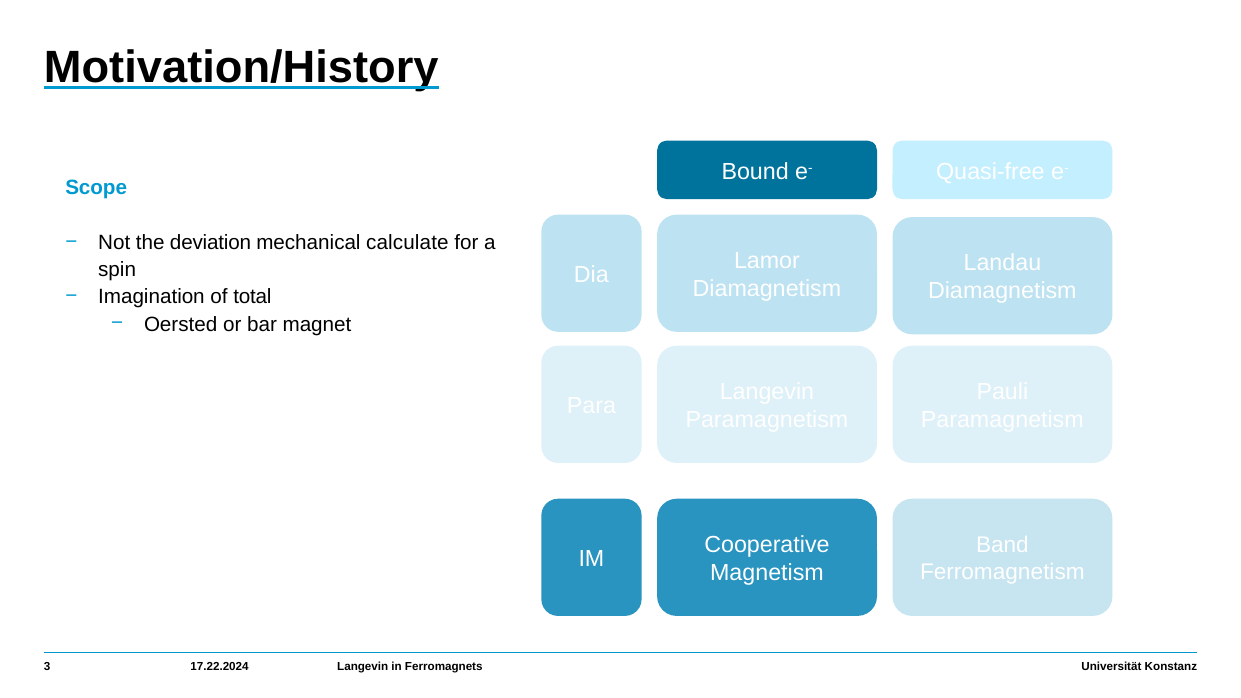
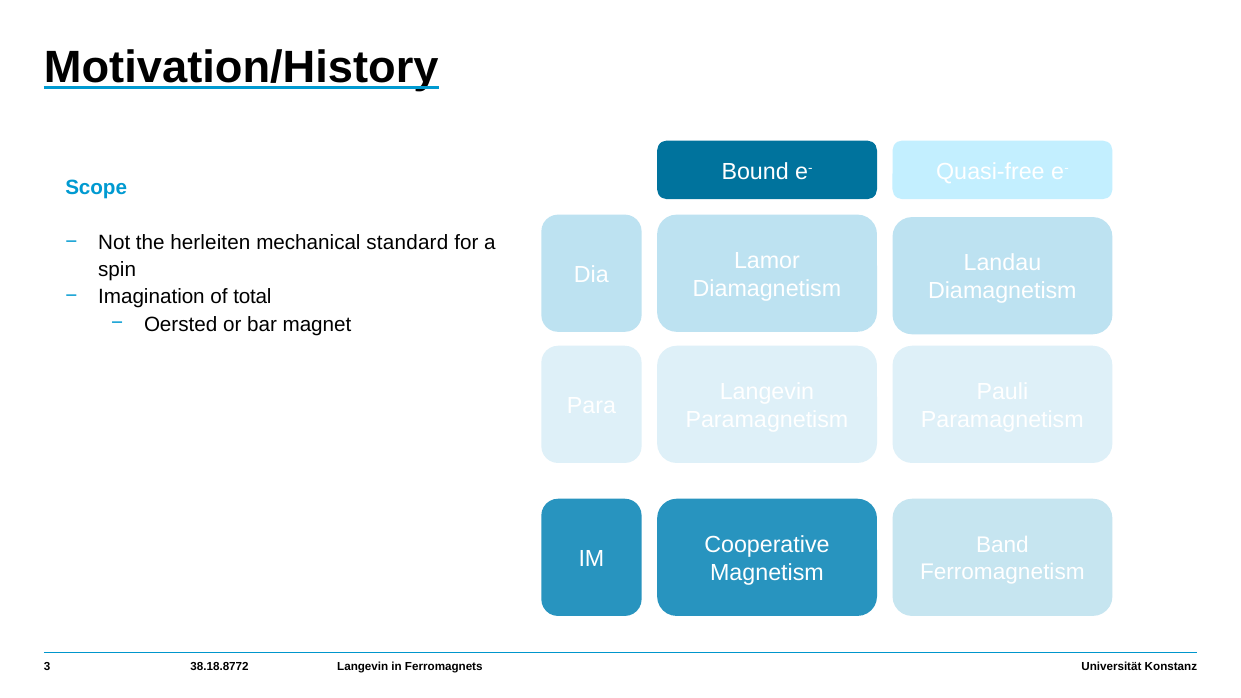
deviation: deviation -> herleiten
calculate: calculate -> standard
17.22.2024: 17.22.2024 -> 38.18.8772
